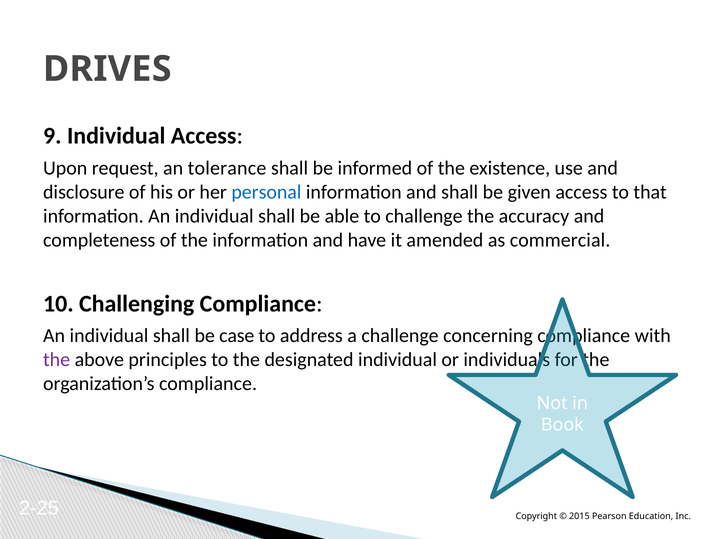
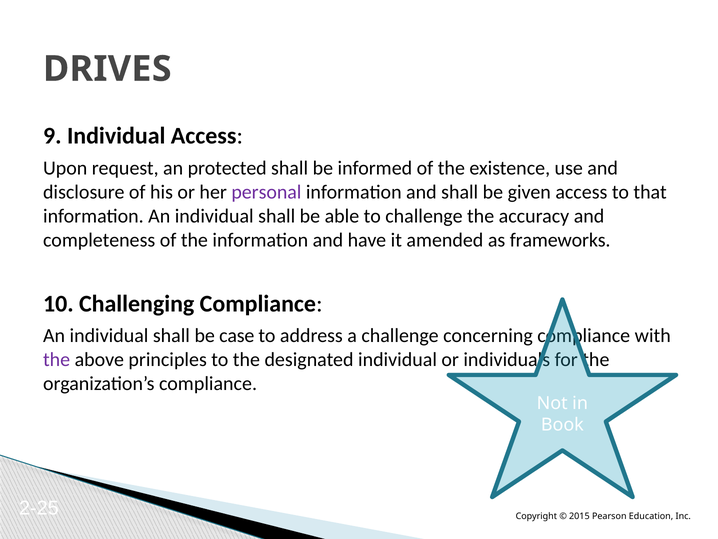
tolerance: tolerance -> protected
personal colour: blue -> purple
commercial: commercial -> frameworks
